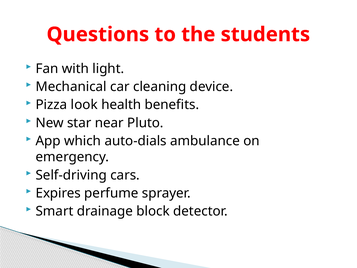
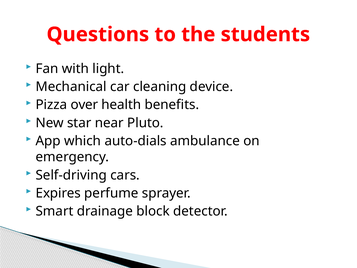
look: look -> over
